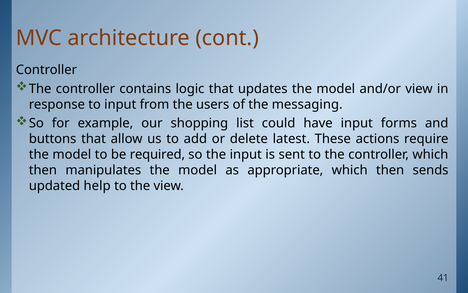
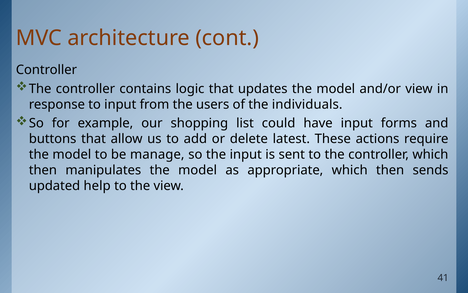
messaging: messaging -> individuals
required: required -> manage
